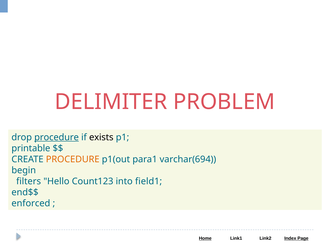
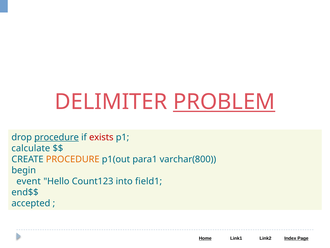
PROBLEM underline: none -> present
exists colour: black -> red
printable: printable -> calculate
varchar(694: varchar(694 -> varchar(800
filters: filters -> event
enforced: enforced -> accepted
